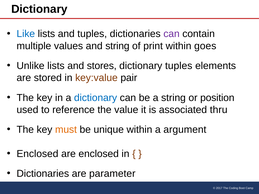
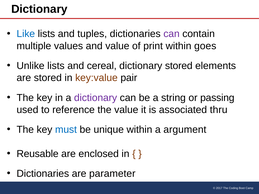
and string: string -> value
stores: stores -> cereal
dictionary tuples: tuples -> stored
dictionary at (96, 98) colour: blue -> purple
position: position -> passing
must colour: orange -> blue
Enclosed at (37, 154): Enclosed -> Reusable
